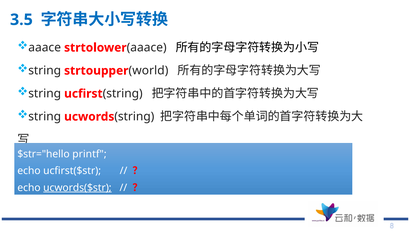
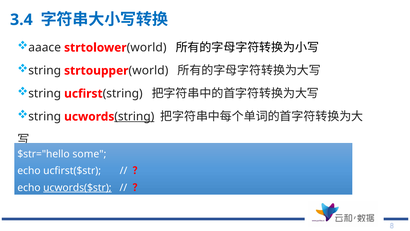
3.5: 3.5 -> 3.4
aaace at (147, 48): aaace -> world
string at (134, 116) underline: none -> present
printf: printf -> some
